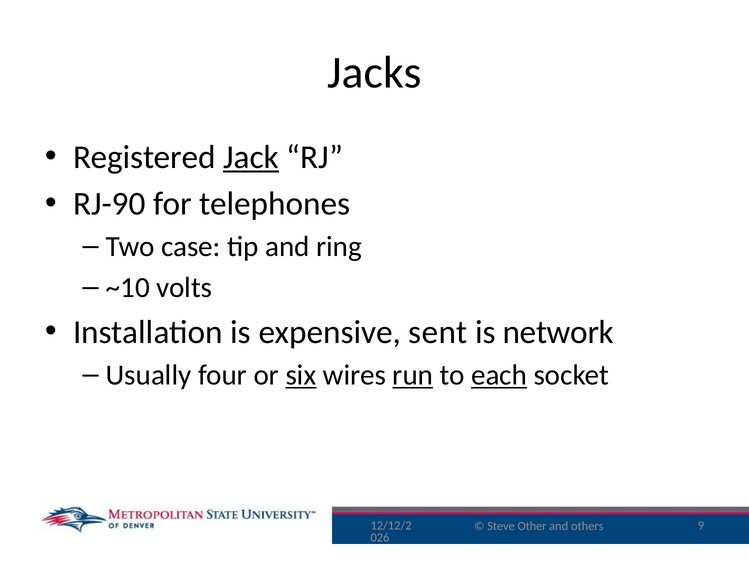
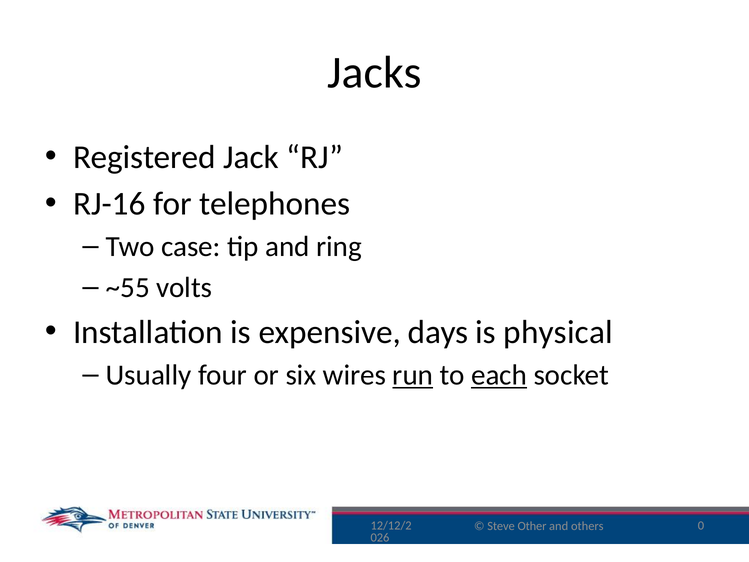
Jack underline: present -> none
RJ-90: RJ-90 -> RJ-16
~10: ~10 -> ~55
sent: sent -> days
network: network -> physical
six underline: present -> none
9: 9 -> 0
